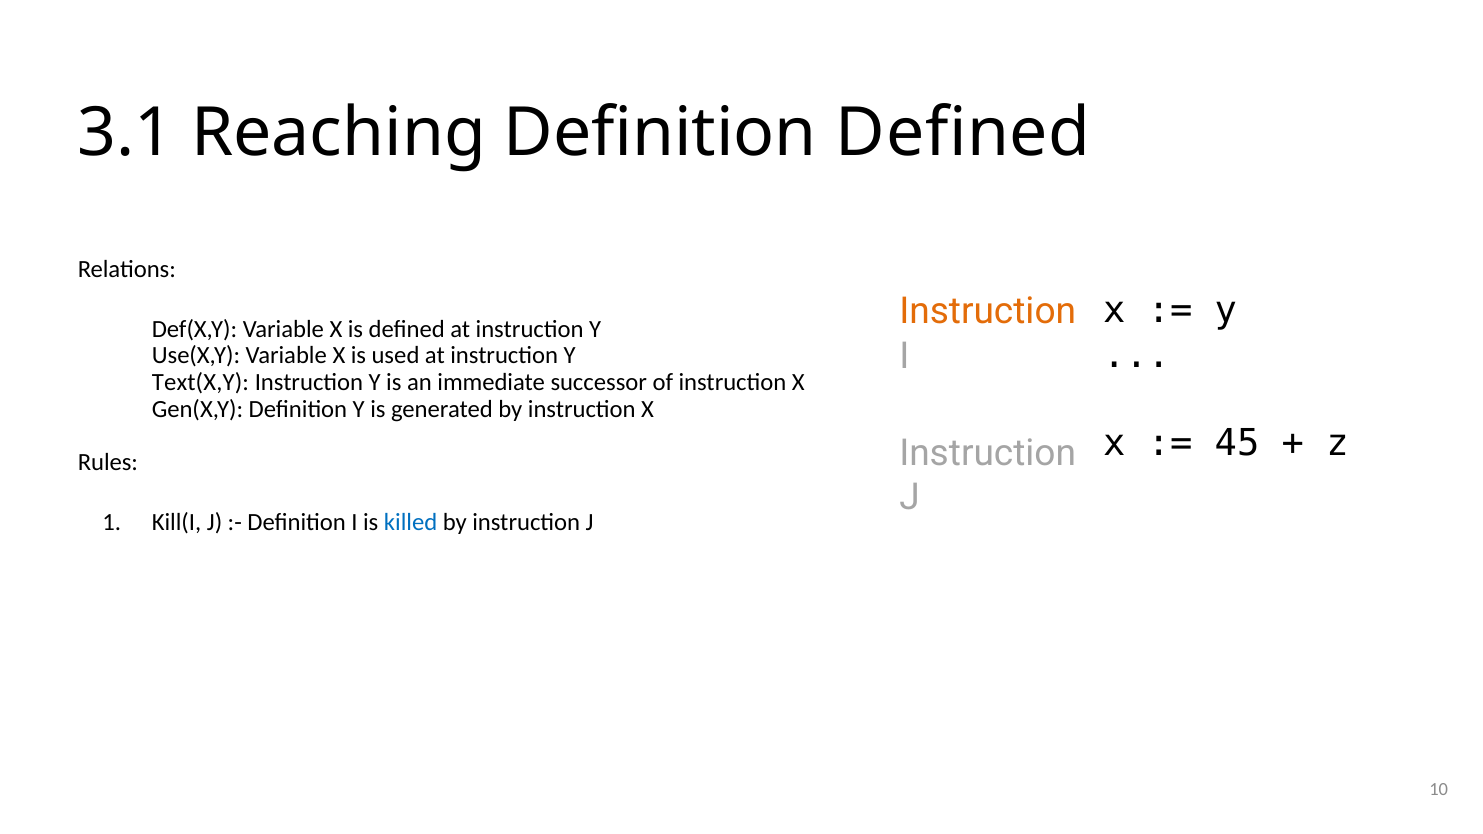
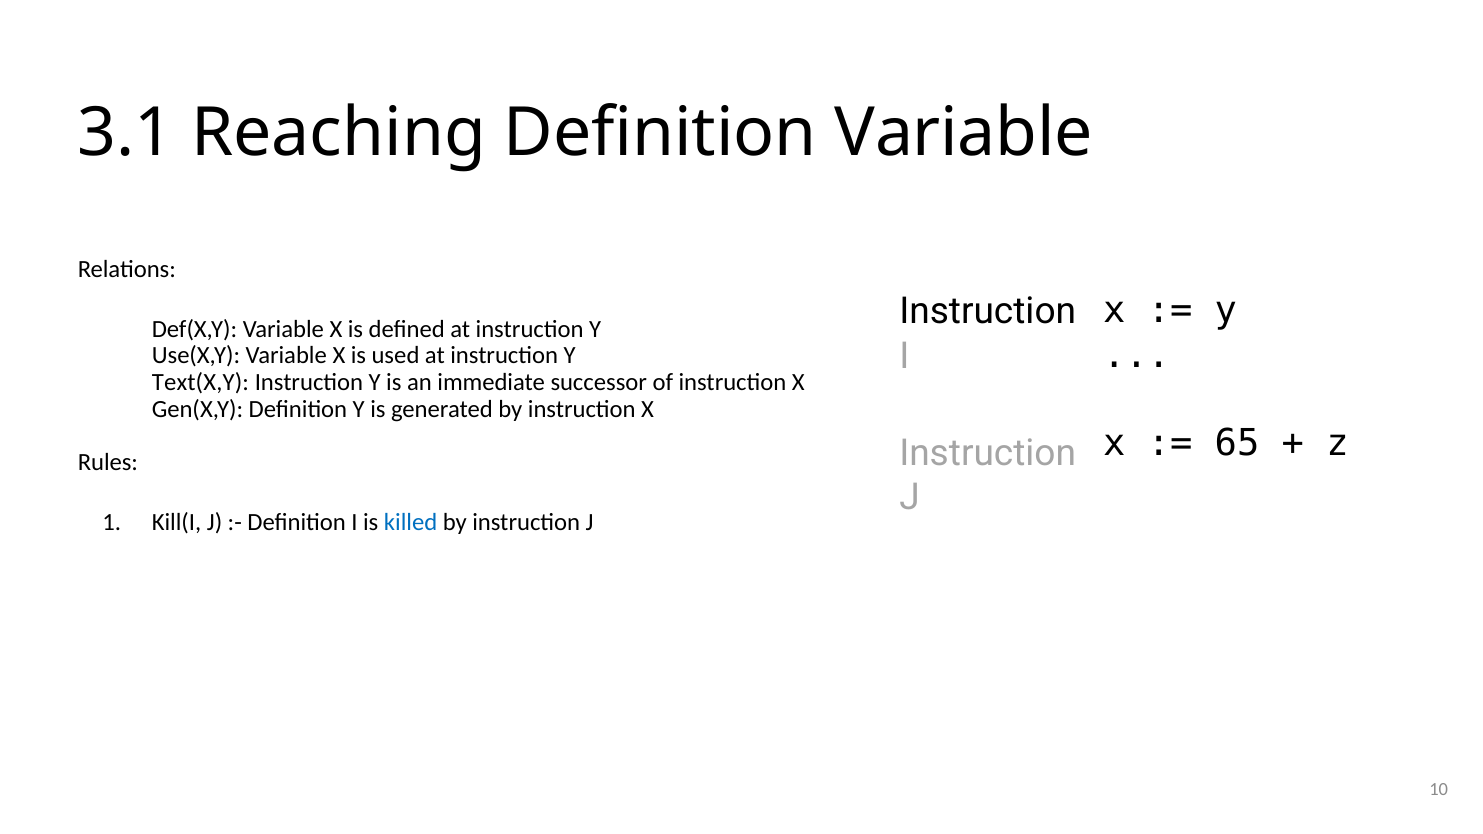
Definition Defined: Defined -> Variable
Instruction at (988, 312) colour: orange -> black
45: 45 -> 65
